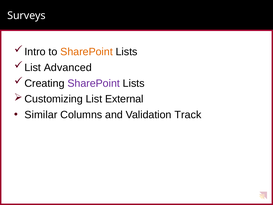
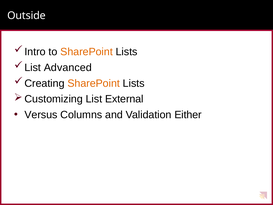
Surveys: Surveys -> Outside
SharePoint at (94, 83) colour: purple -> orange
Similar: Similar -> Versus
Track: Track -> Either
